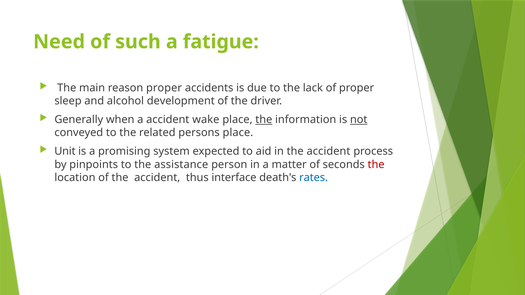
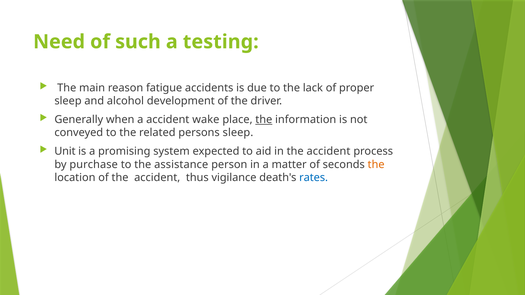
fatigue: fatigue -> testing
reason proper: proper -> fatigue
not underline: present -> none
persons place: place -> sleep
pinpoints: pinpoints -> purchase
the at (376, 165) colour: red -> orange
interface: interface -> vigilance
